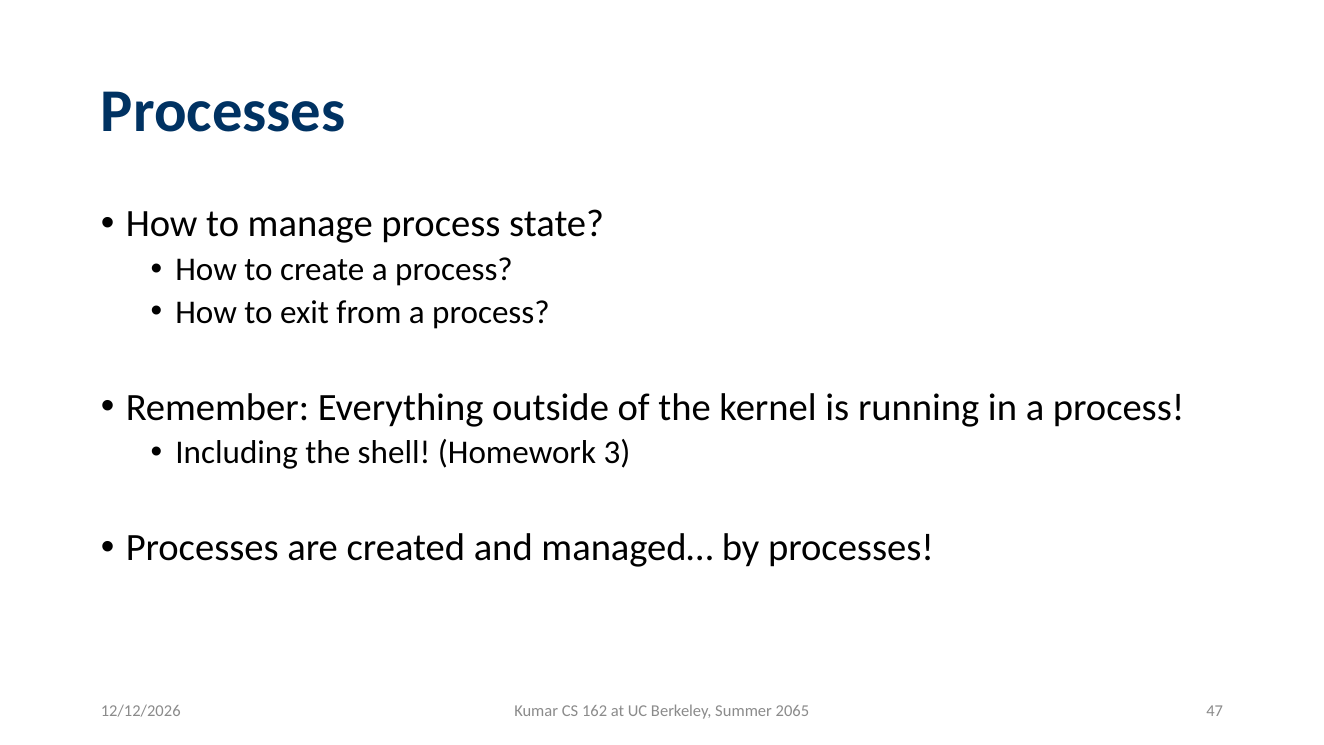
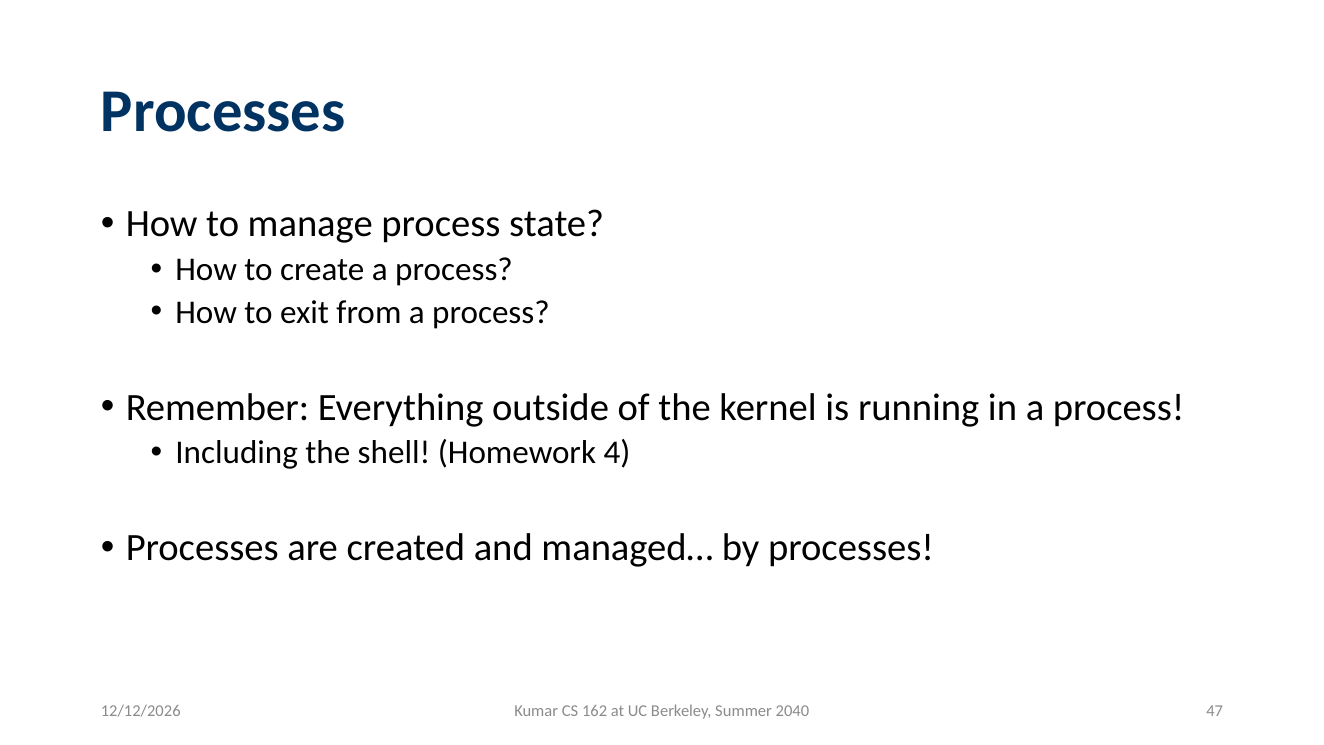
3: 3 -> 4
2065: 2065 -> 2040
